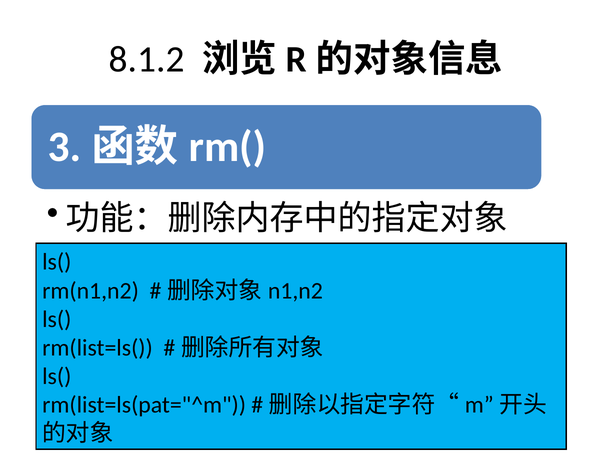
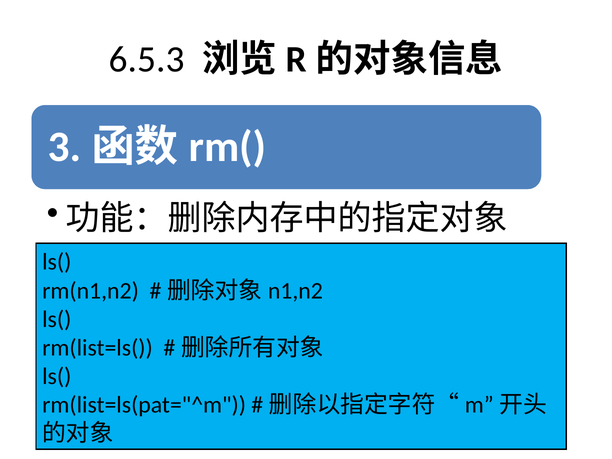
8.1.2: 8.1.2 -> 6.5.3
